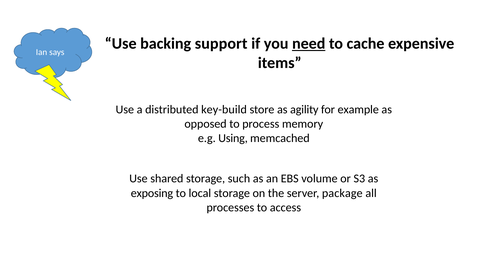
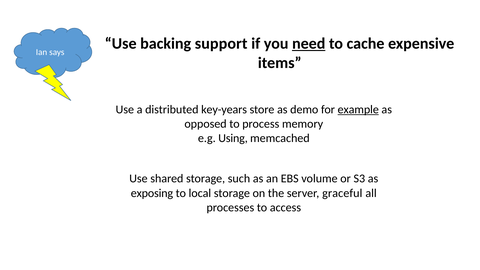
key-build: key-build -> key-years
agility: agility -> demo
example underline: none -> present
package: package -> graceful
